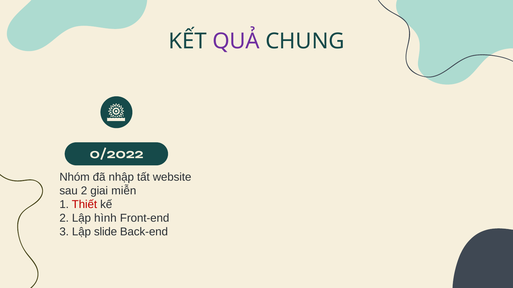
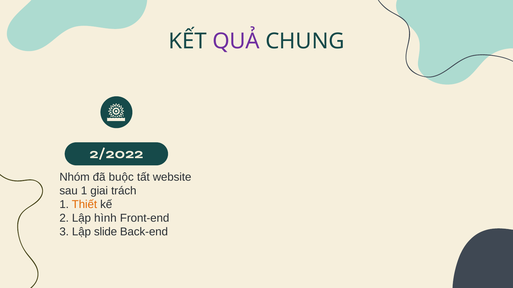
0/2022: 0/2022 -> 2/2022
nhập: nhập -> buộc
sau 2: 2 -> 1
miễn: miễn -> trách
Thiết colour: red -> orange
